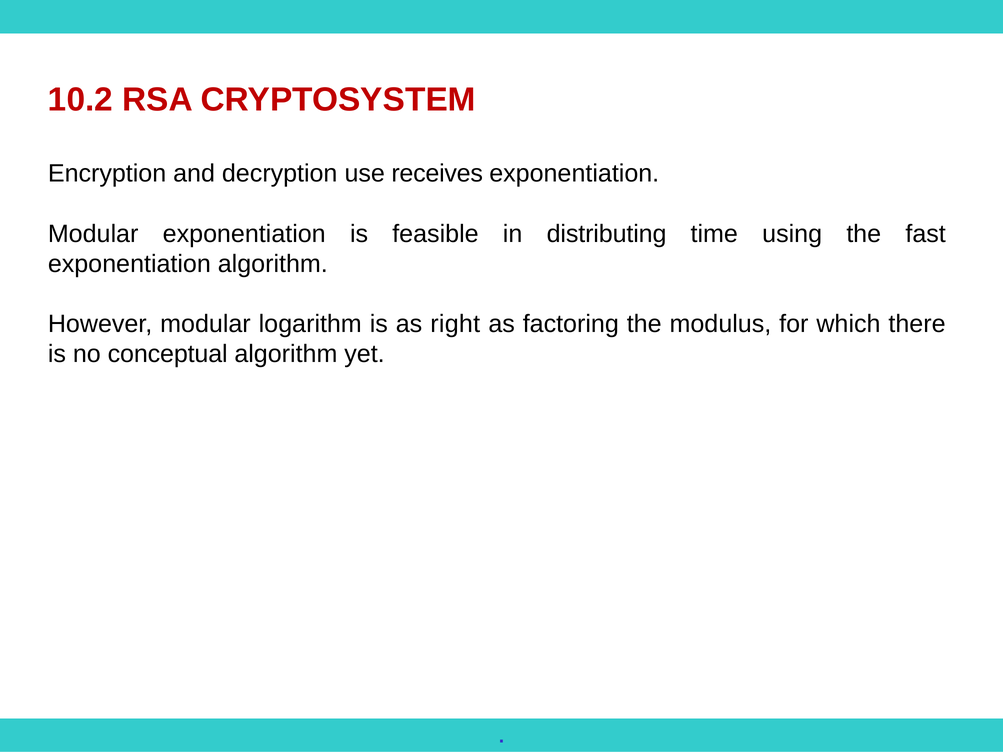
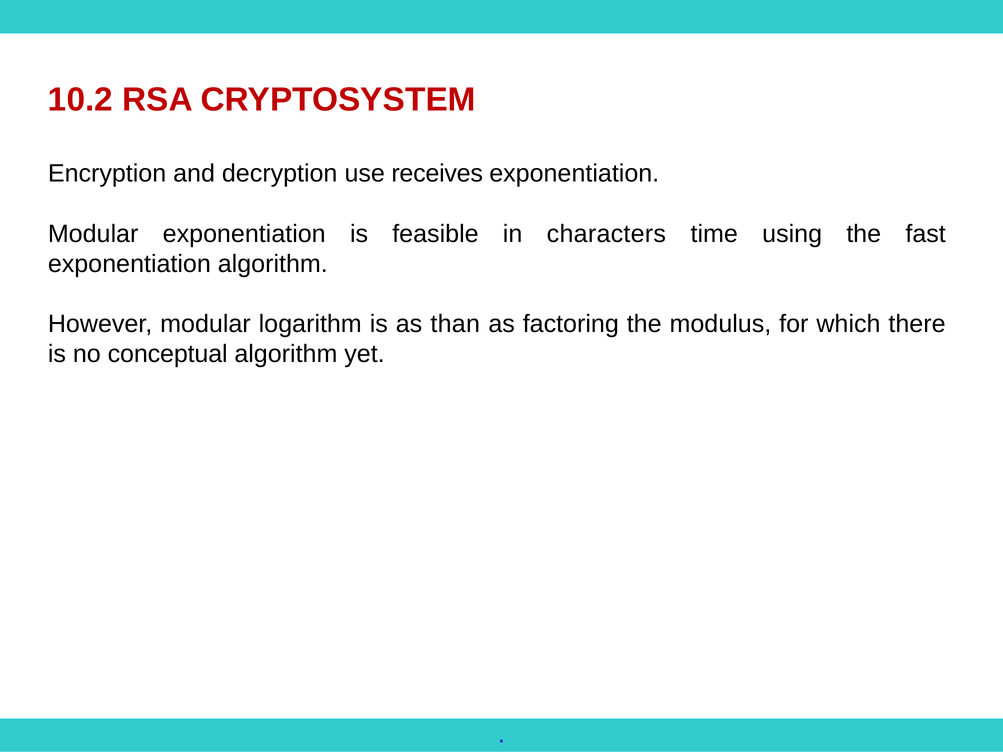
distributing: distributing -> characters
right: right -> than
